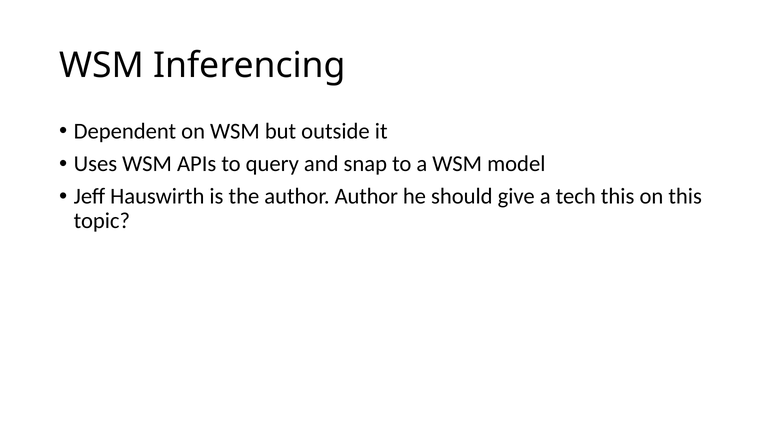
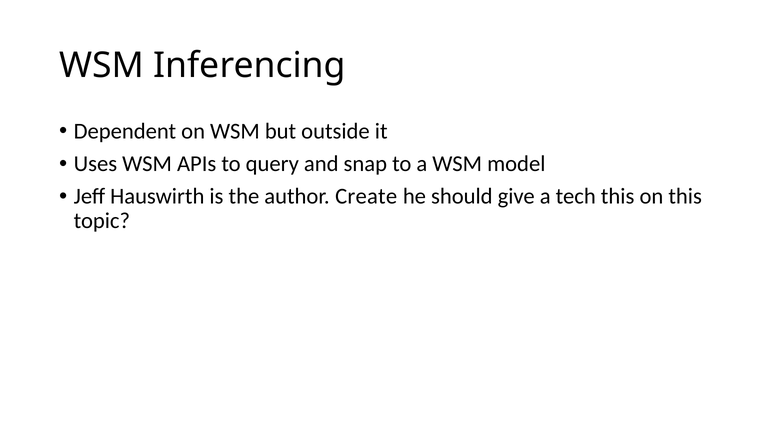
author Author: Author -> Create
